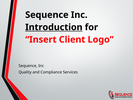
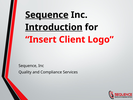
Sequence at (47, 15) underline: none -> present
